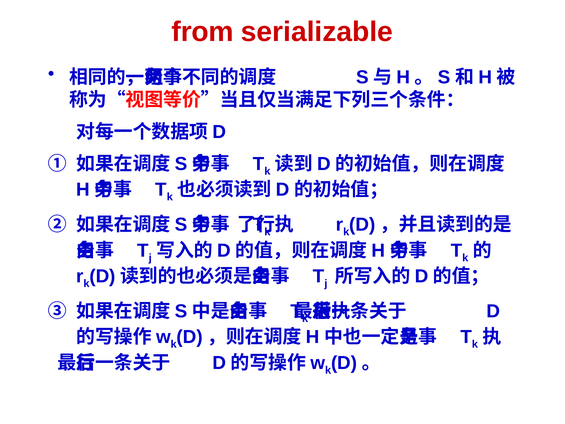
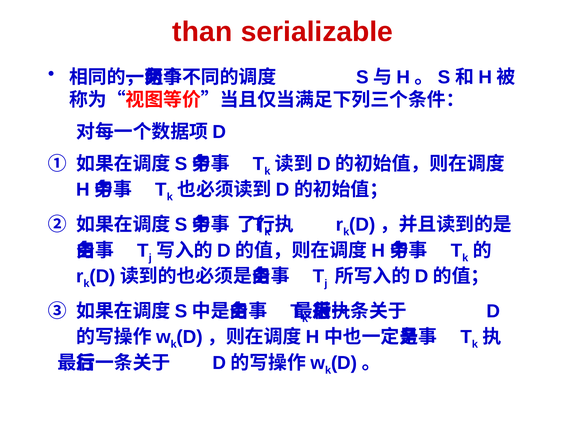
from: from -> than
